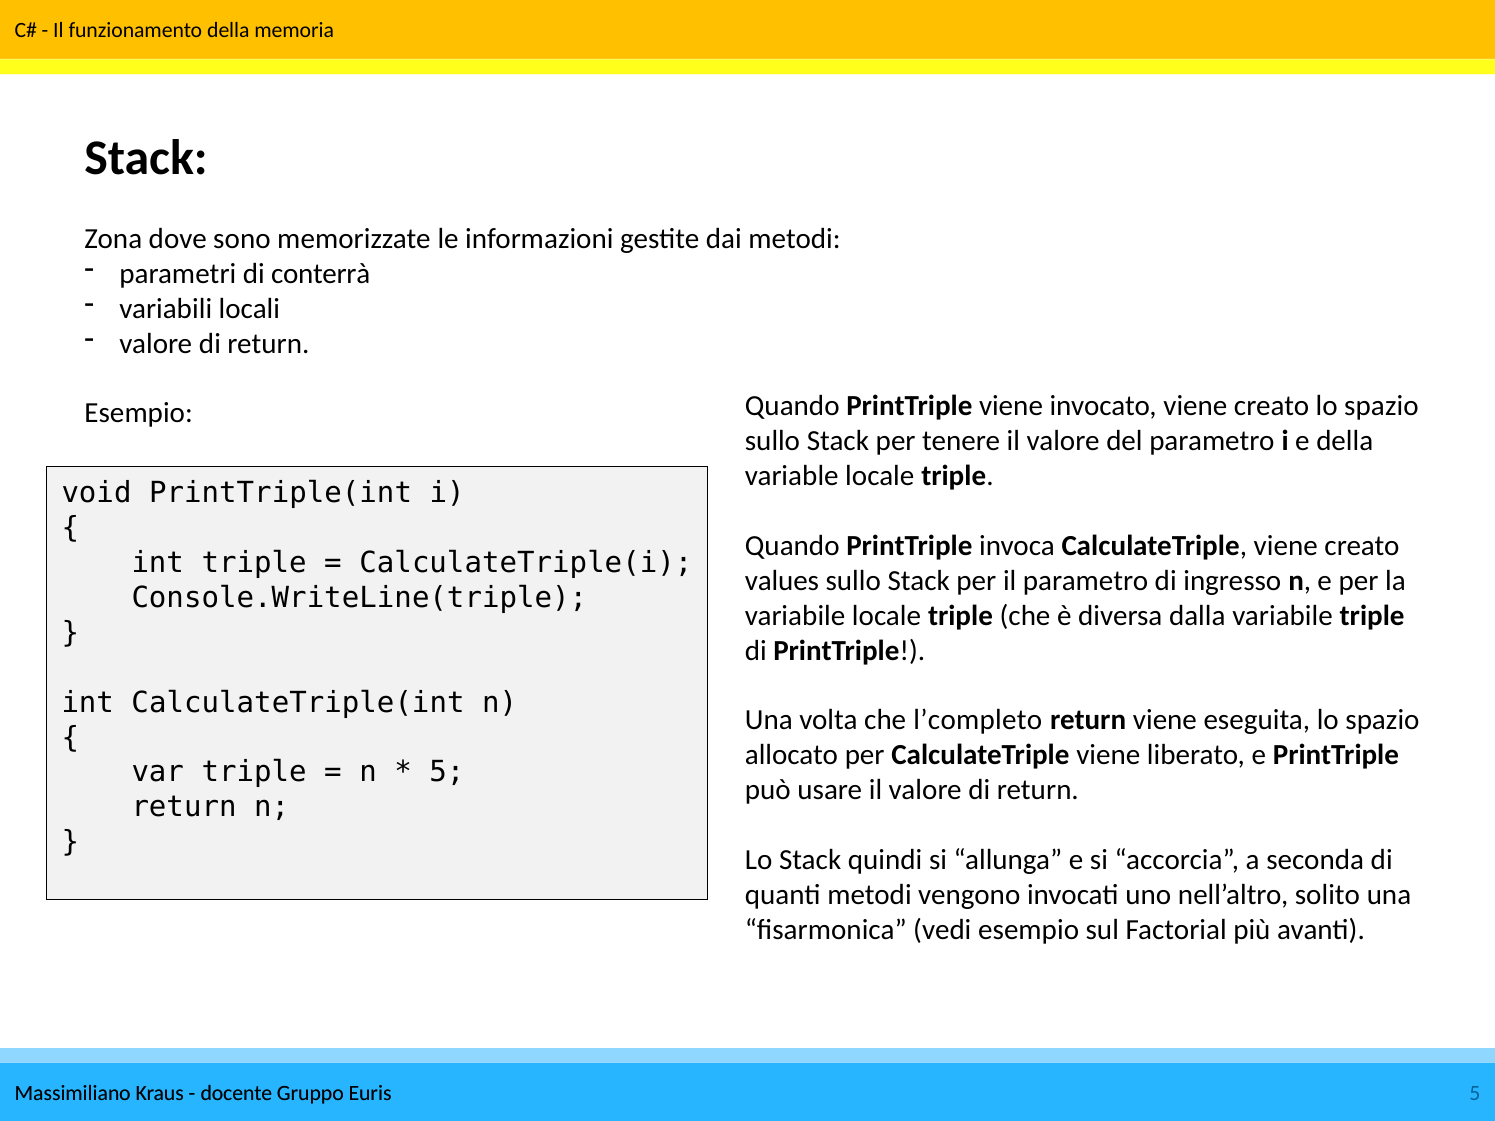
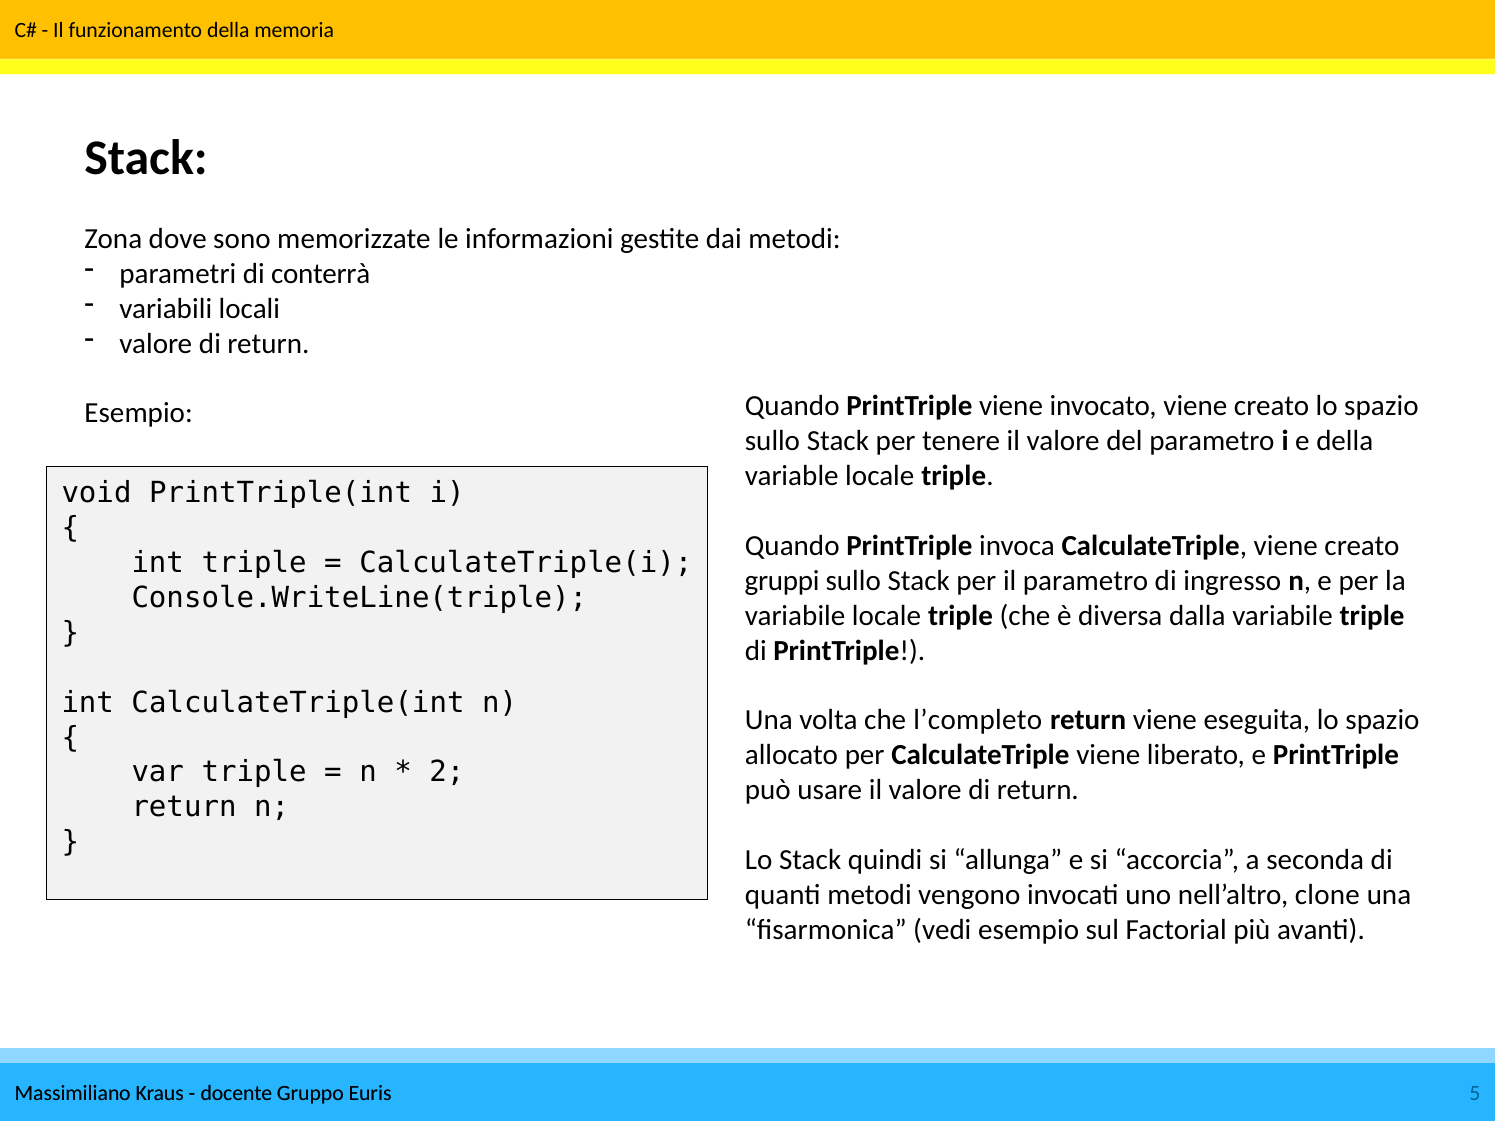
values: values -> gruppi
5 at (447, 773): 5 -> 2
solito: solito -> clone
